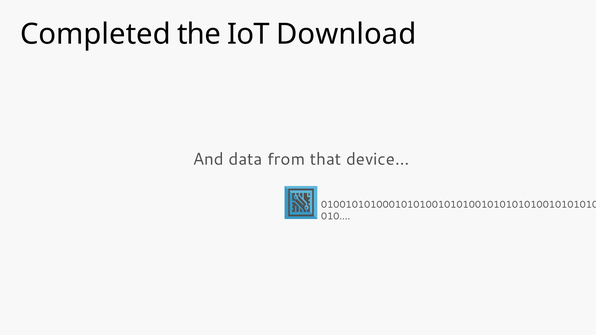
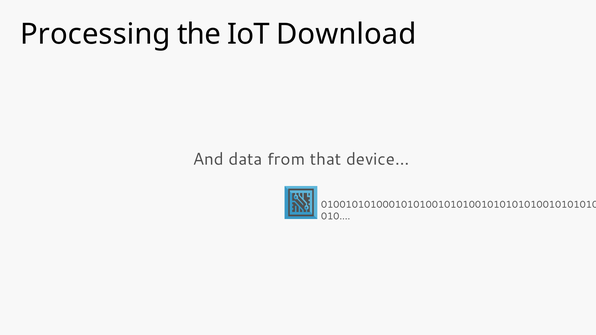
Completed: Completed -> Processing
